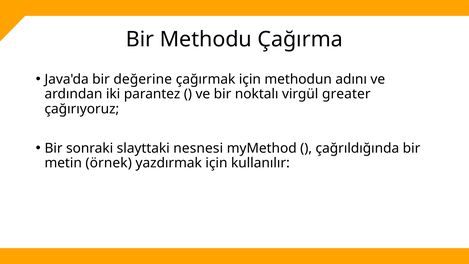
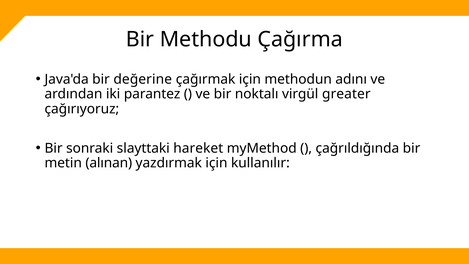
nesnesi: nesnesi -> hareket
örnek: örnek -> alınan
